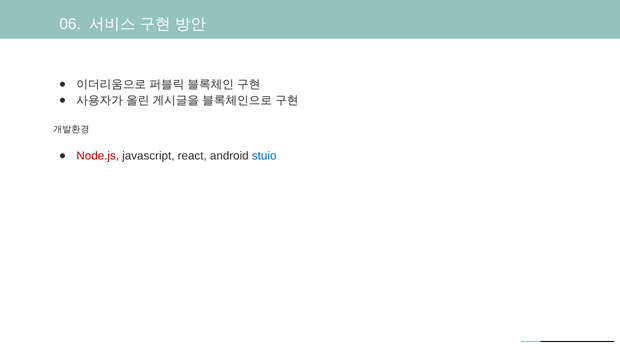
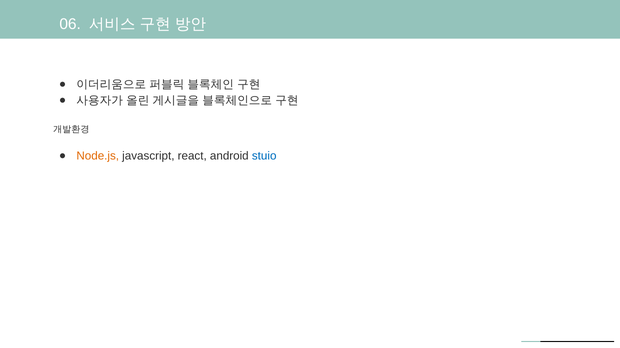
Node.js colour: red -> orange
